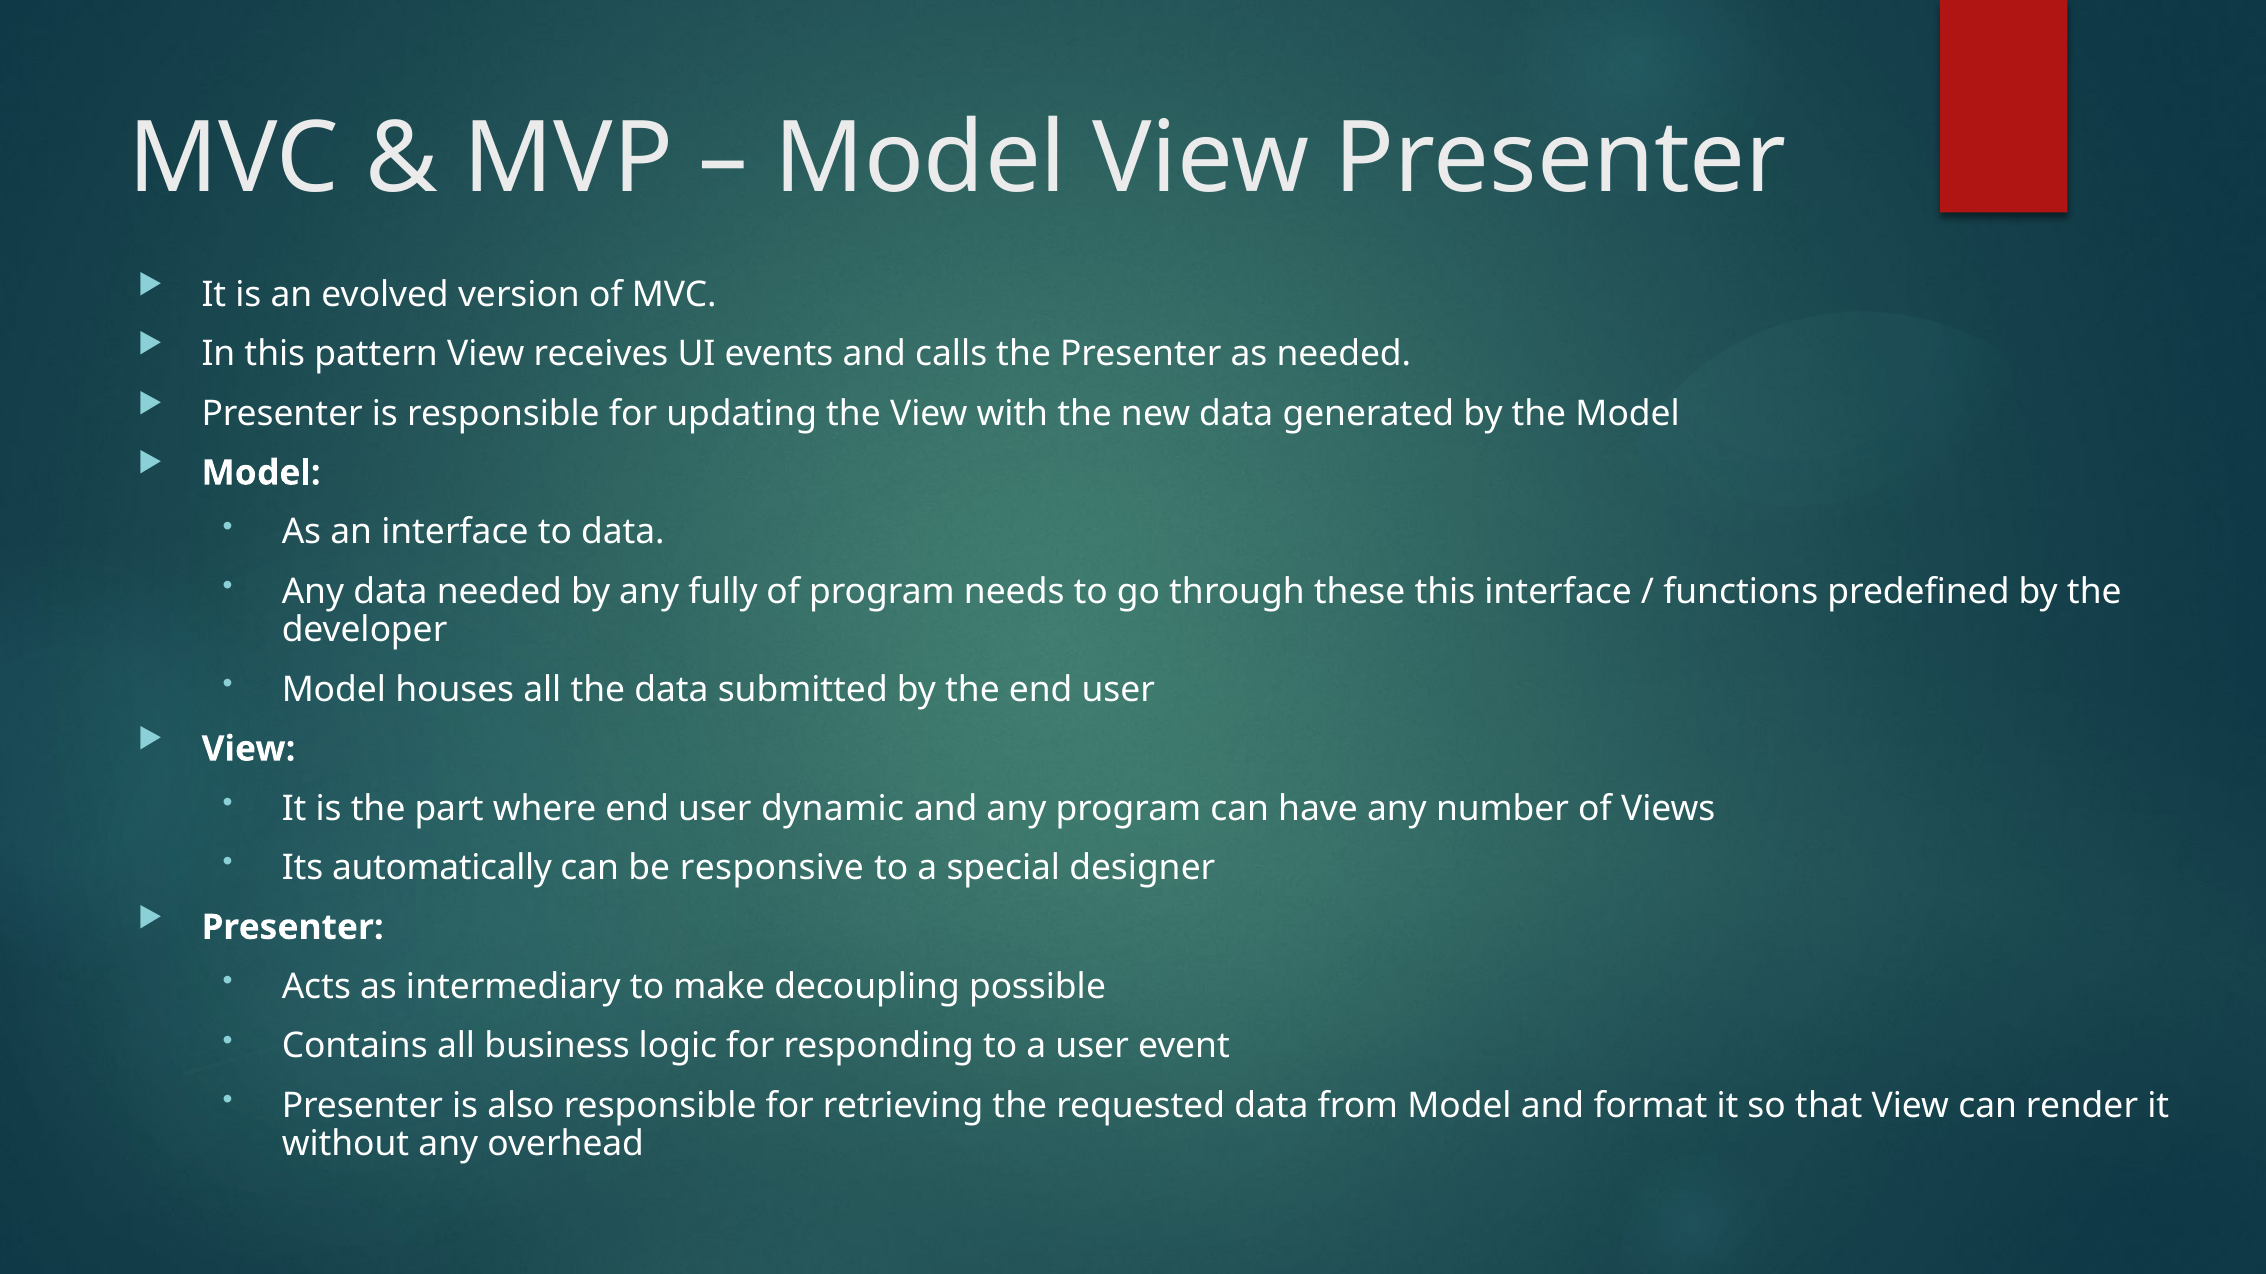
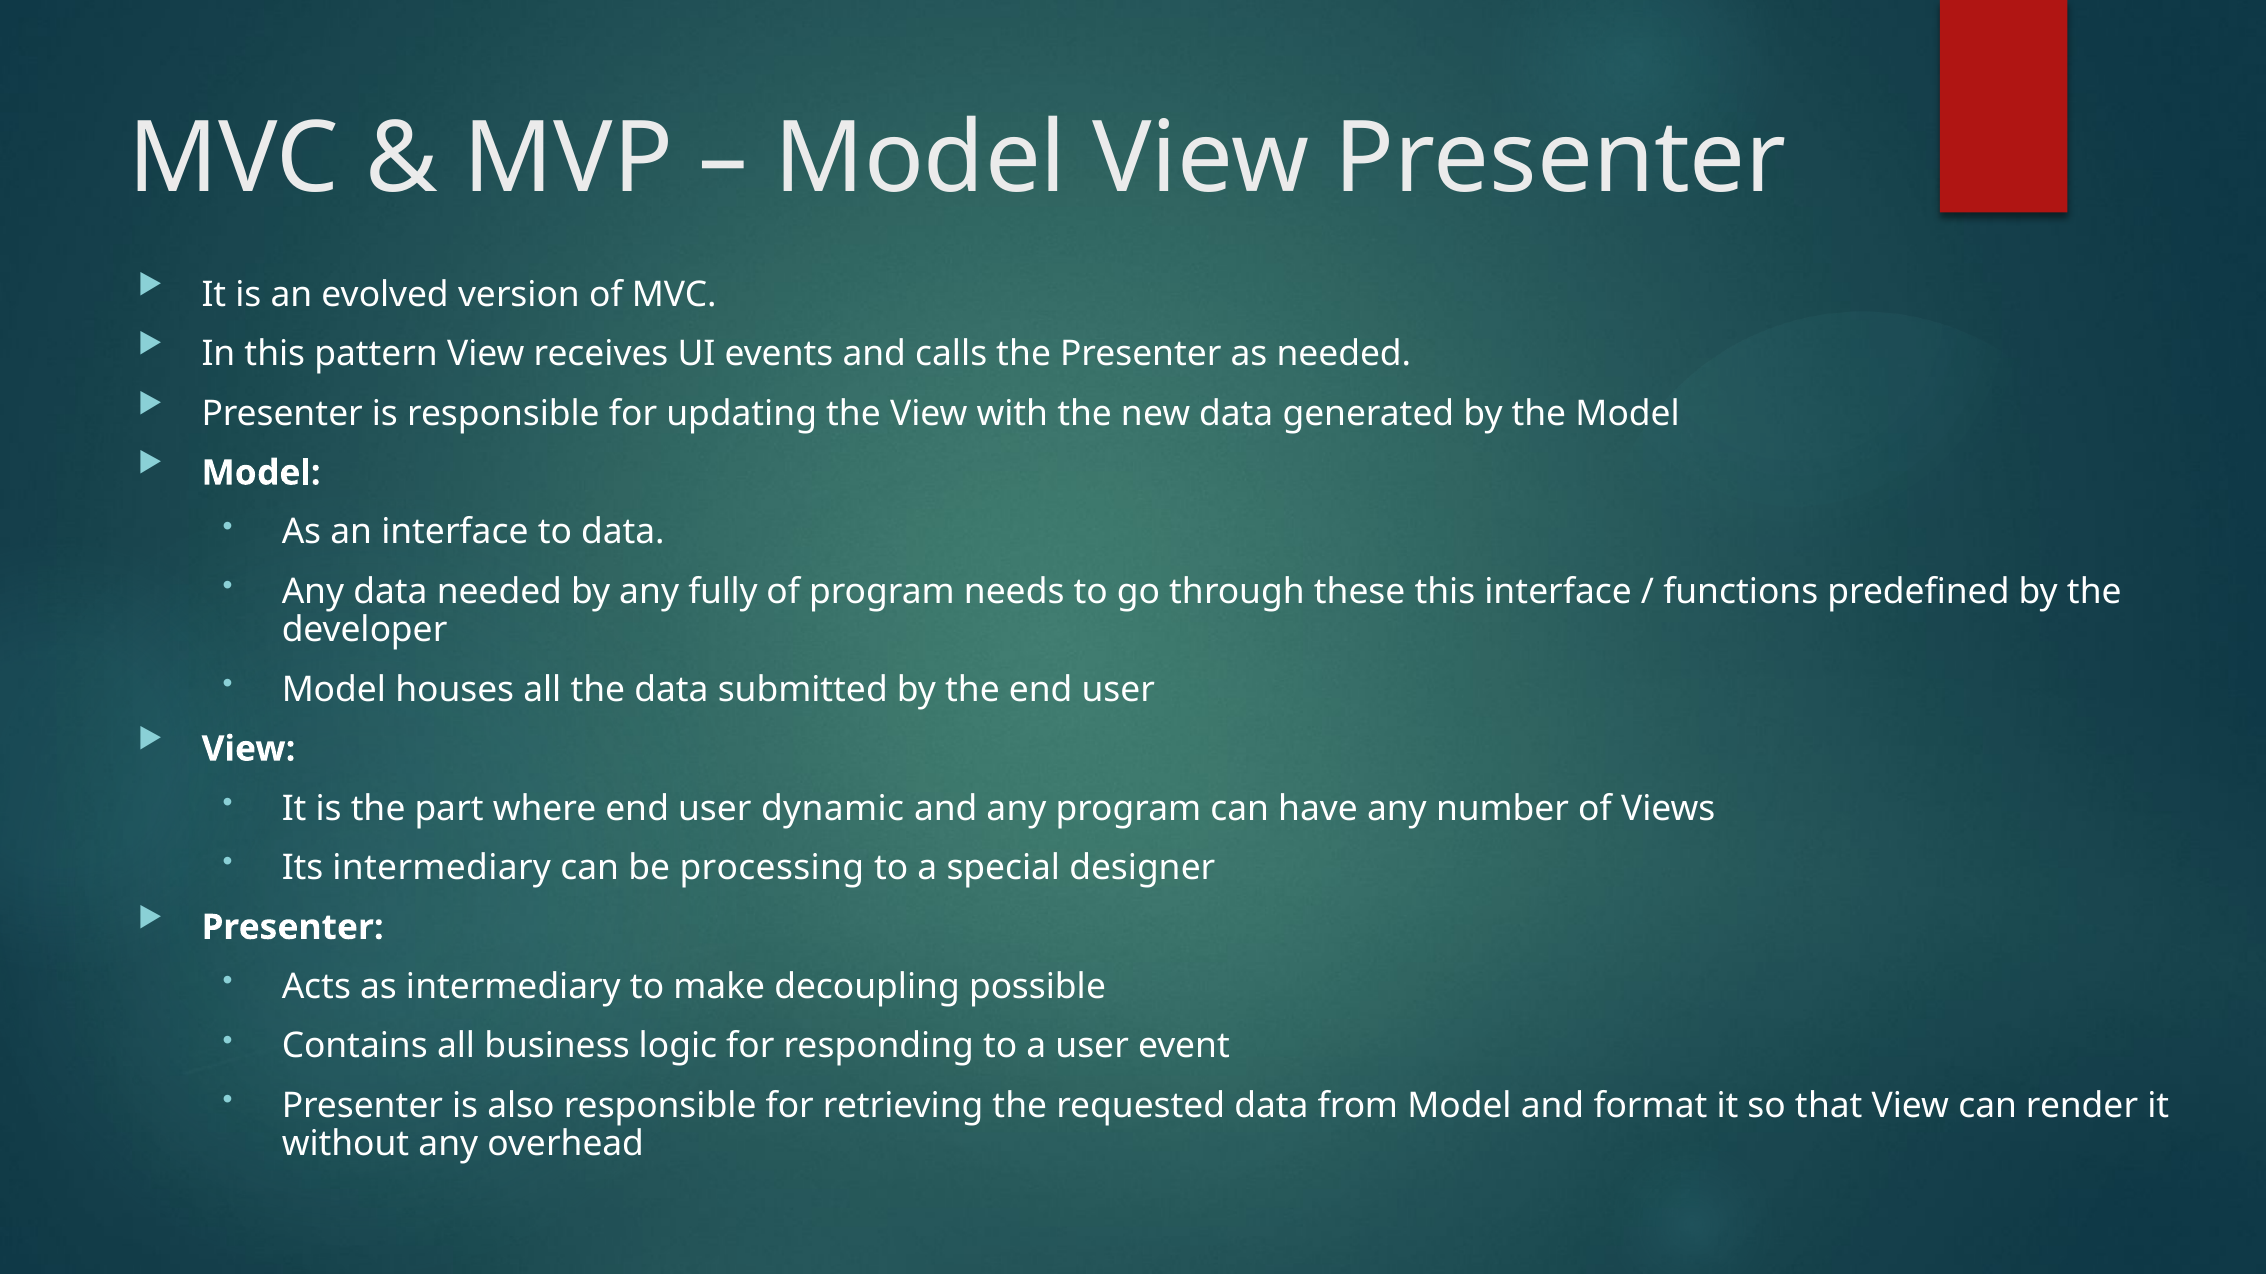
Its automatically: automatically -> intermediary
responsive: responsive -> processing
